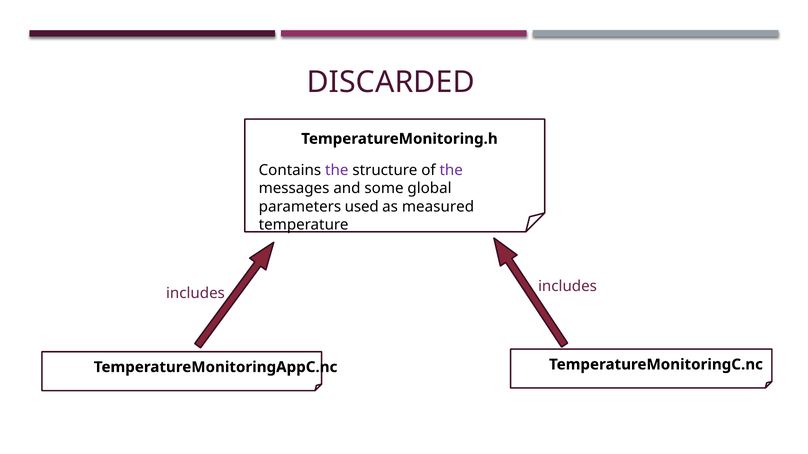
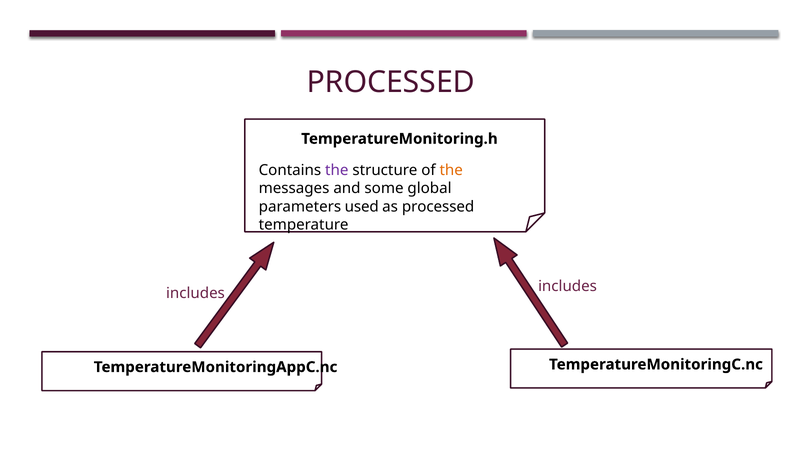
DISCARDED at (391, 82): DISCARDED -> PROCESSED
the at (451, 170) colour: purple -> orange
as measured: measured -> processed
